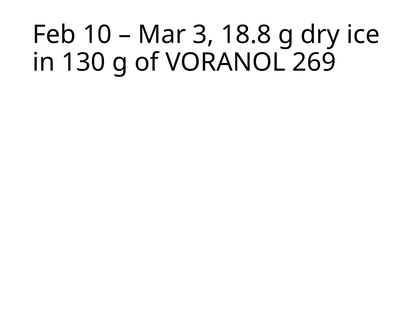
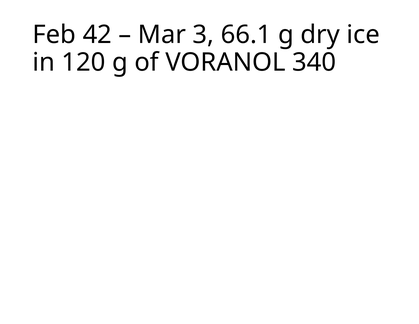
10: 10 -> 42
18.8: 18.8 -> 66.1
130: 130 -> 120
269: 269 -> 340
